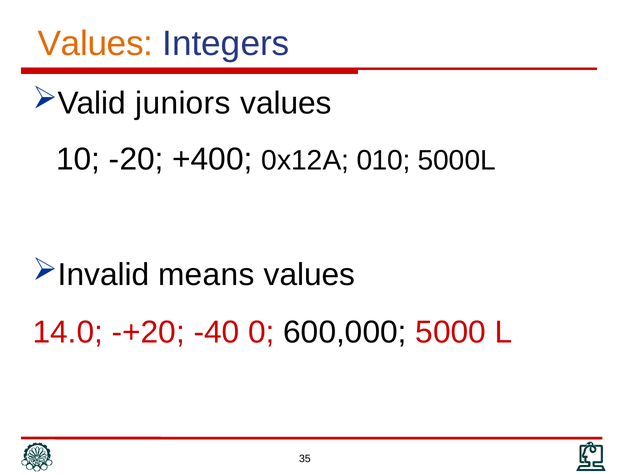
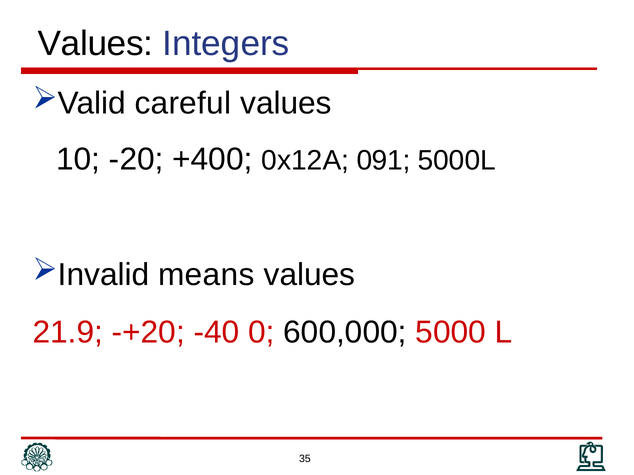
Values at (95, 43) colour: orange -> black
juniors: juniors -> careful
010: 010 -> 091
14.0: 14.0 -> 21.9
